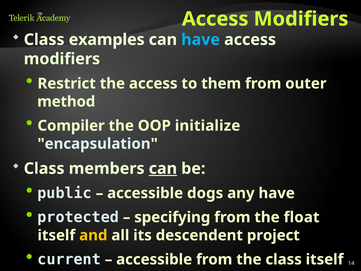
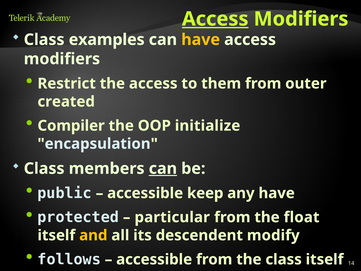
Access at (215, 19) underline: none -> present
have at (201, 40) colour: light blue -> yellow
method: method -> created
dogs: dogs -> keep
specifying: specifying -> particular
descendent project: project -> modify
current at (69, 259): current -> follows
